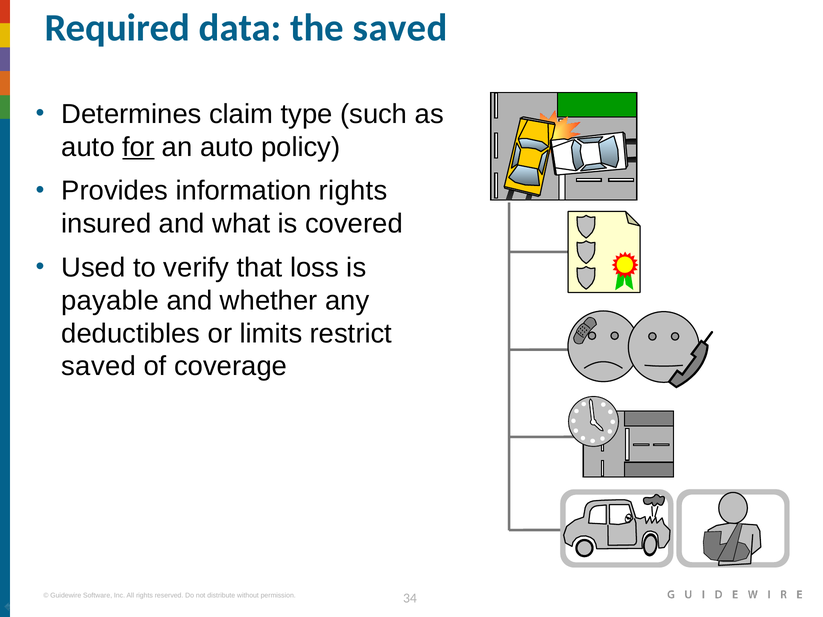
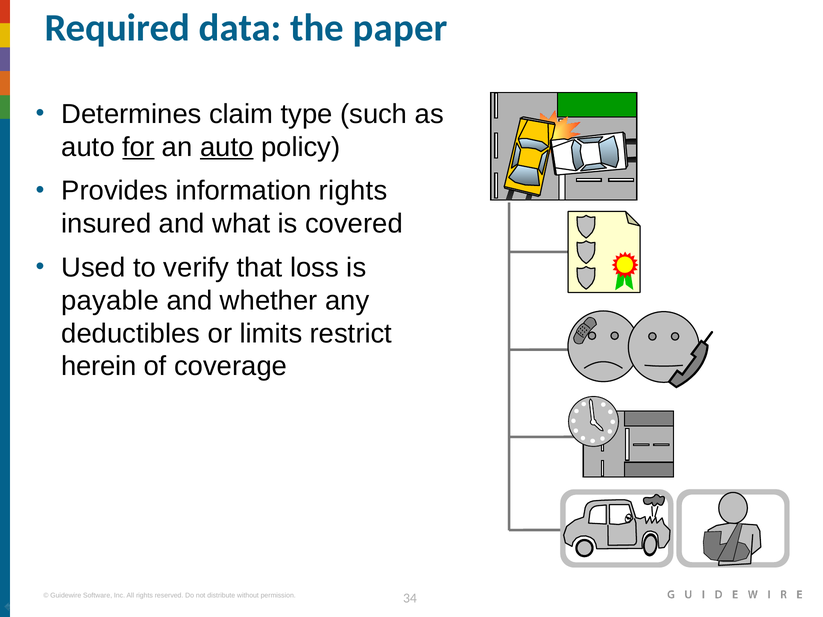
the saved: saved -> paper
auto at (227, 147) underline: none -> present
saved at (99, 367): saved -> herein
